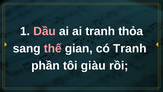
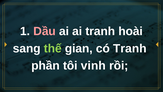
thỏa: thỏa -> hoài
thế colour: pink -> light green
giàu: giàu -> vinh
